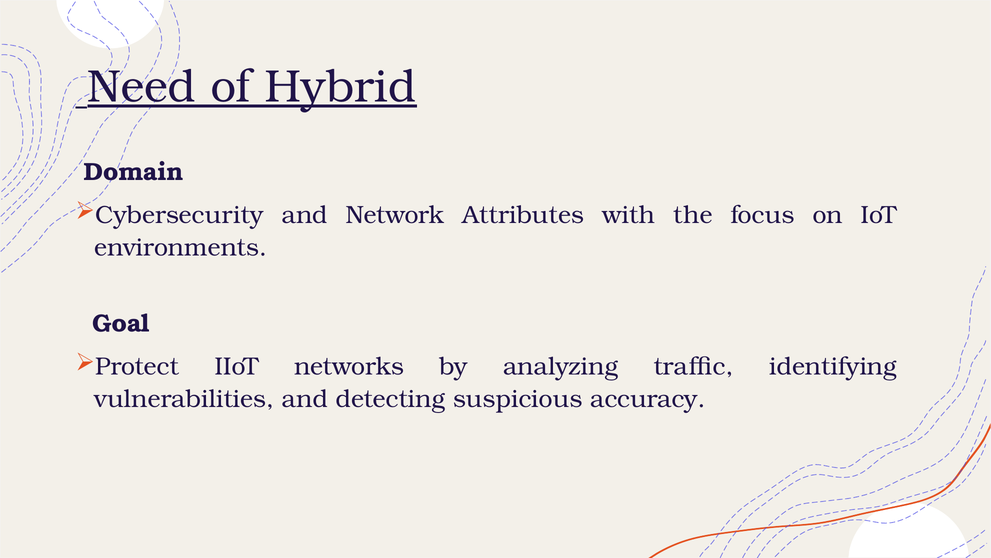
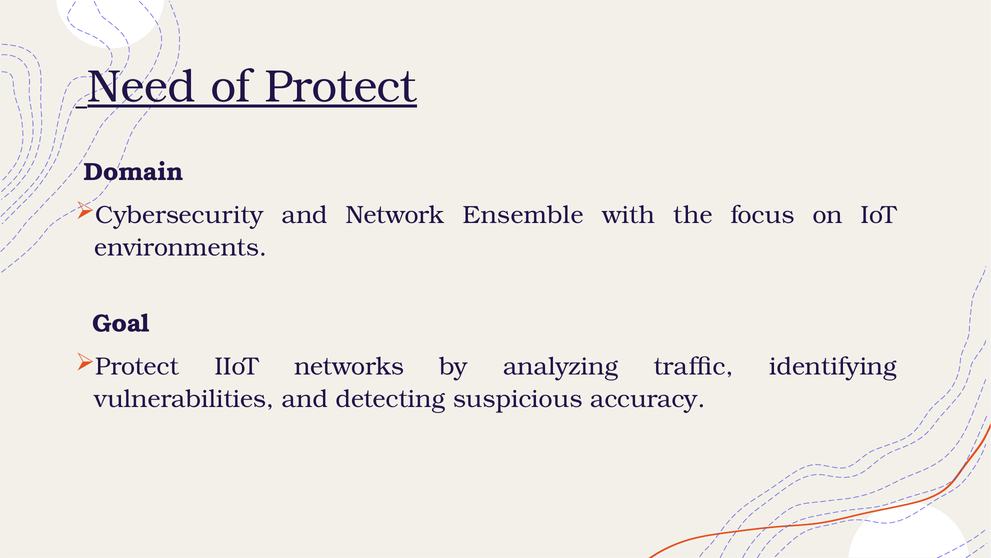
of Hybrid: Hybrid -> Protect
Attributes: Attributes -> Ensemble
